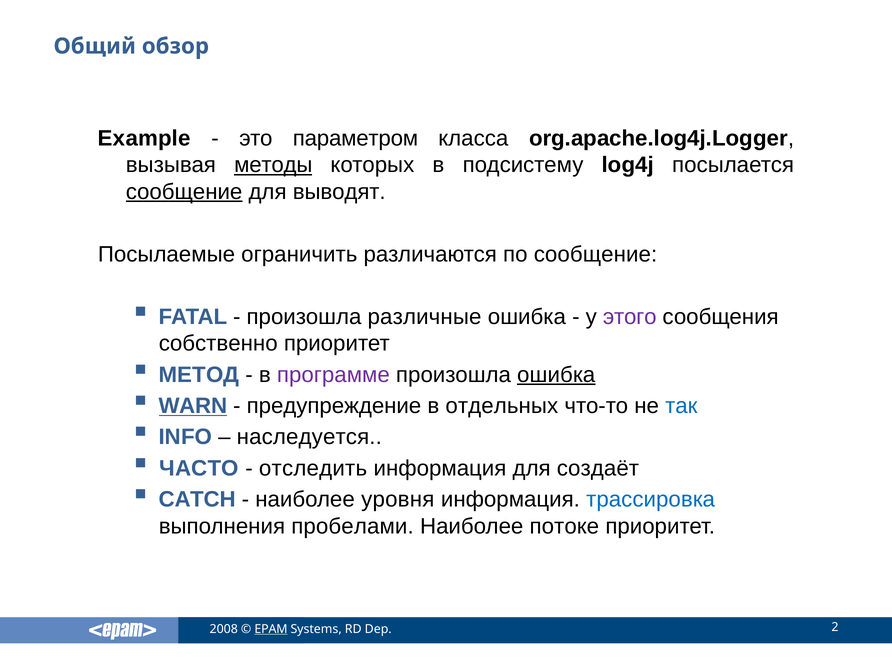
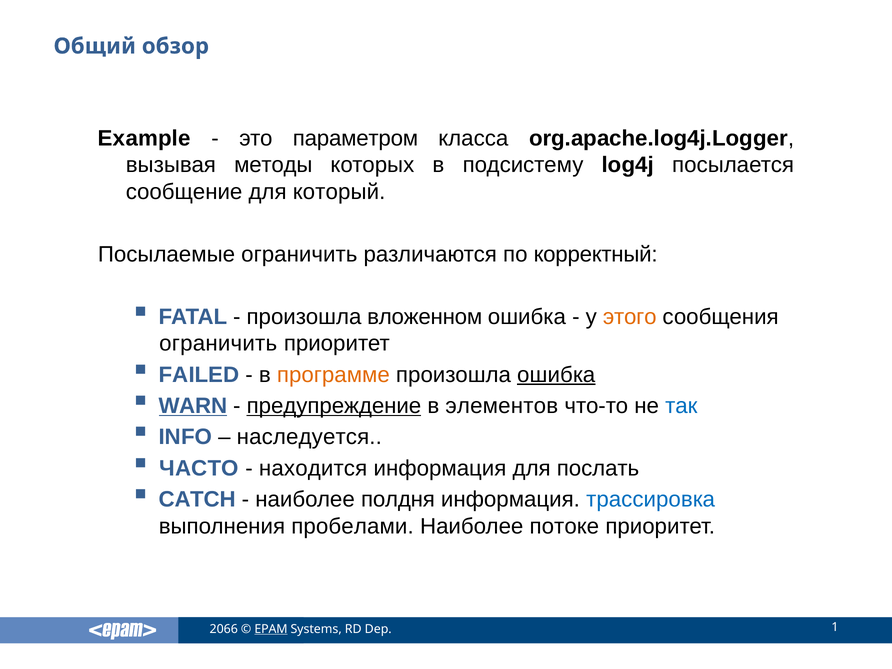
методы underline: present -> none
сообщение at (184, 192) underline: present -> none
выводят: выводят -> который
по сообщение: сообщение -> корректный
различные: различные -> вложенном
этого colour: purple -> orange
собственно at (218, 343): собственно -> ограничить
МЕТОД: МЕТОД -> FAILED
программе colour: purple -> orange
предупреждение underline: none -> present
отдельных: отдельных -> элементов
отследить: отследить -> находится
создаёт: создаёт -> послать
уровня: уровня -> полдня
2008: 2008 -> 2066
2: 2 -> 1
